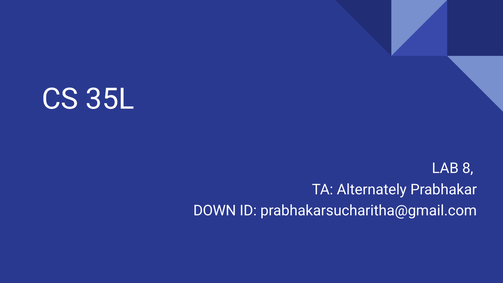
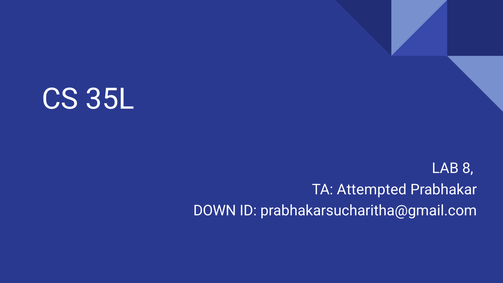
Alternately: Alternately -> Attempted
